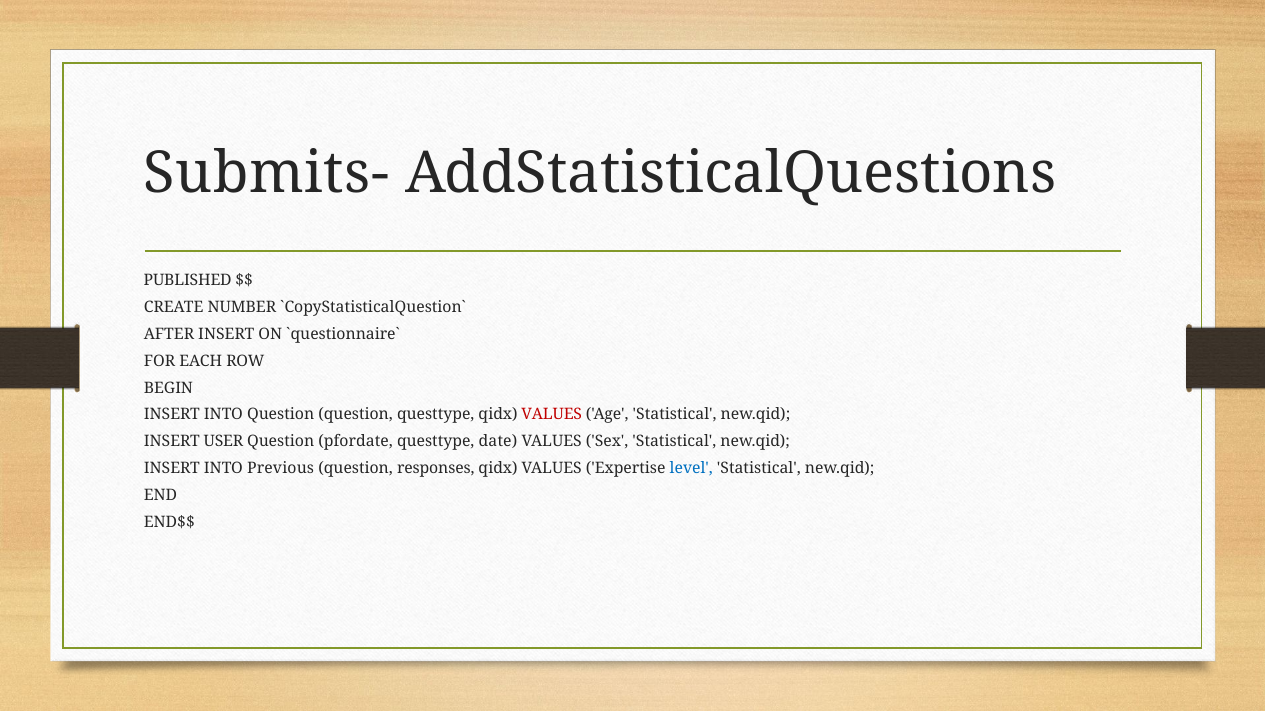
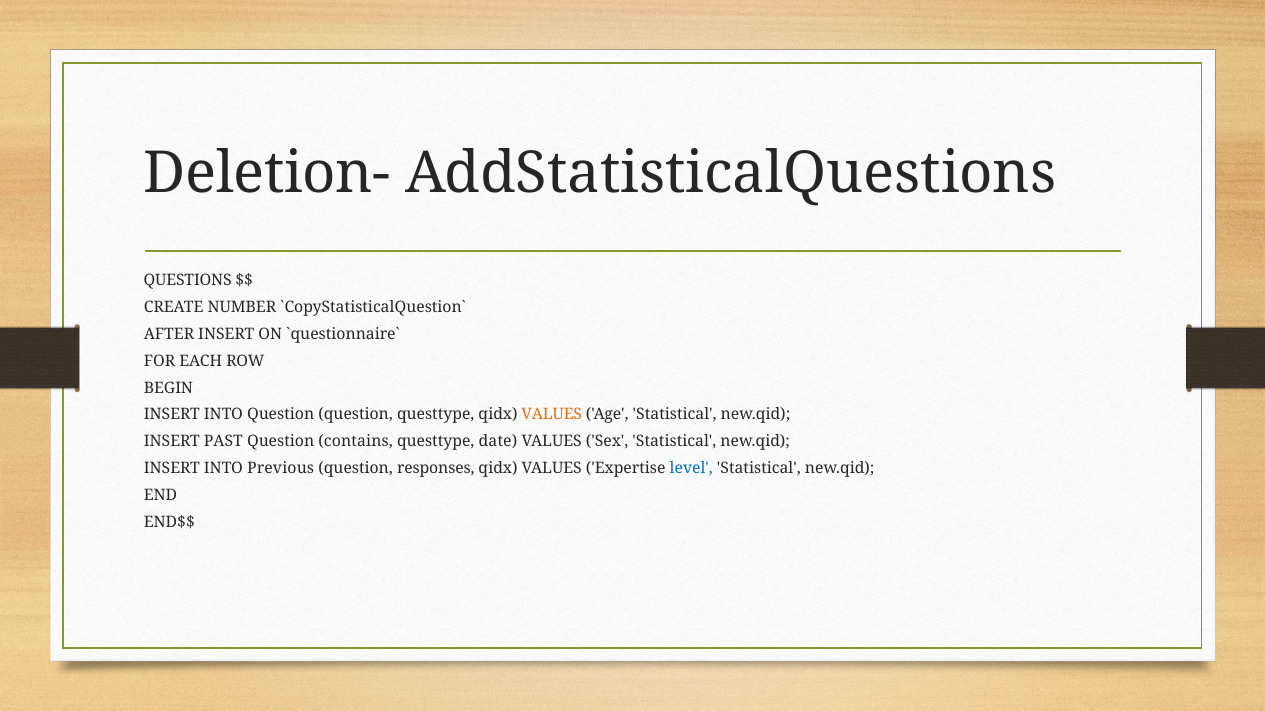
Submits-: Submits- -> Deletion-
PUBLISHED: PUBLISHED -> QUESTIONS
VALUES at (552, 415) colour: red -> orange
USER: USER -> PAST
pfordate: pfordate -> contains
